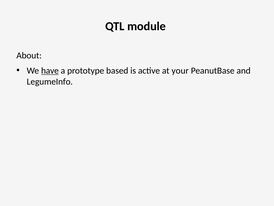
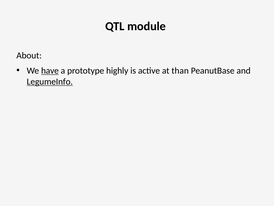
based: based -> highly
your: your -> than
LegumeInfo underline: none -> present
